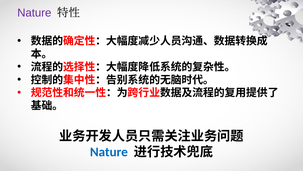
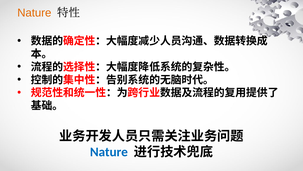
Nature at (34, 13) colour: purple -> orange
